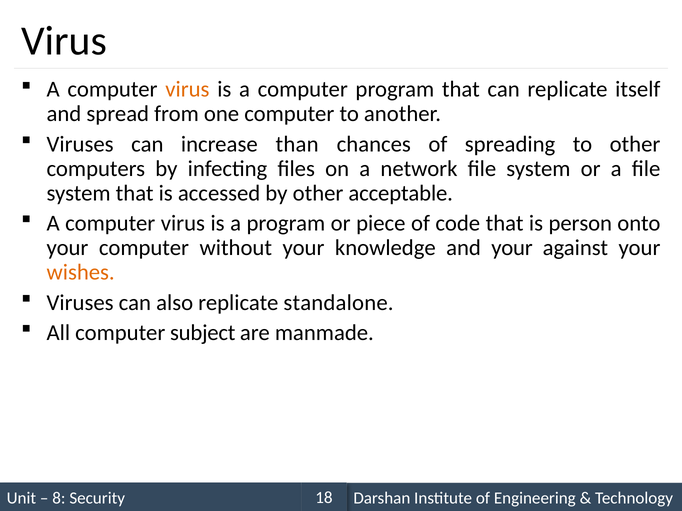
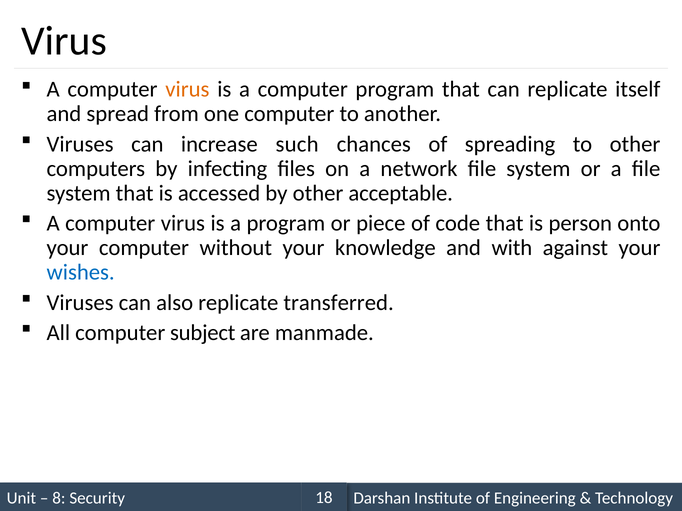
than: than -> such
and your: your -> with
wishes colour: orange -> blue
standalone: standalone -> transferred
